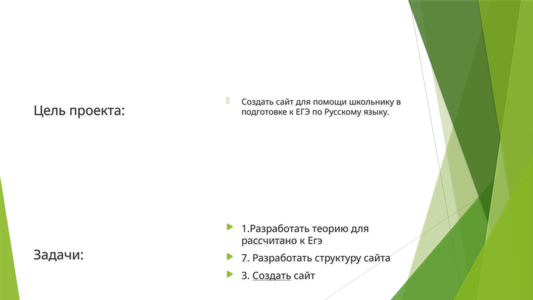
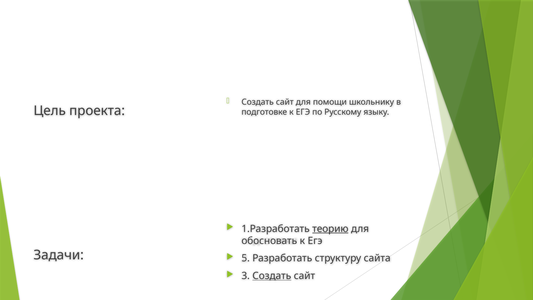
теорию underline: none -> present
рассчитано: рассчитано -> обосновать
7: 7 -> 5
